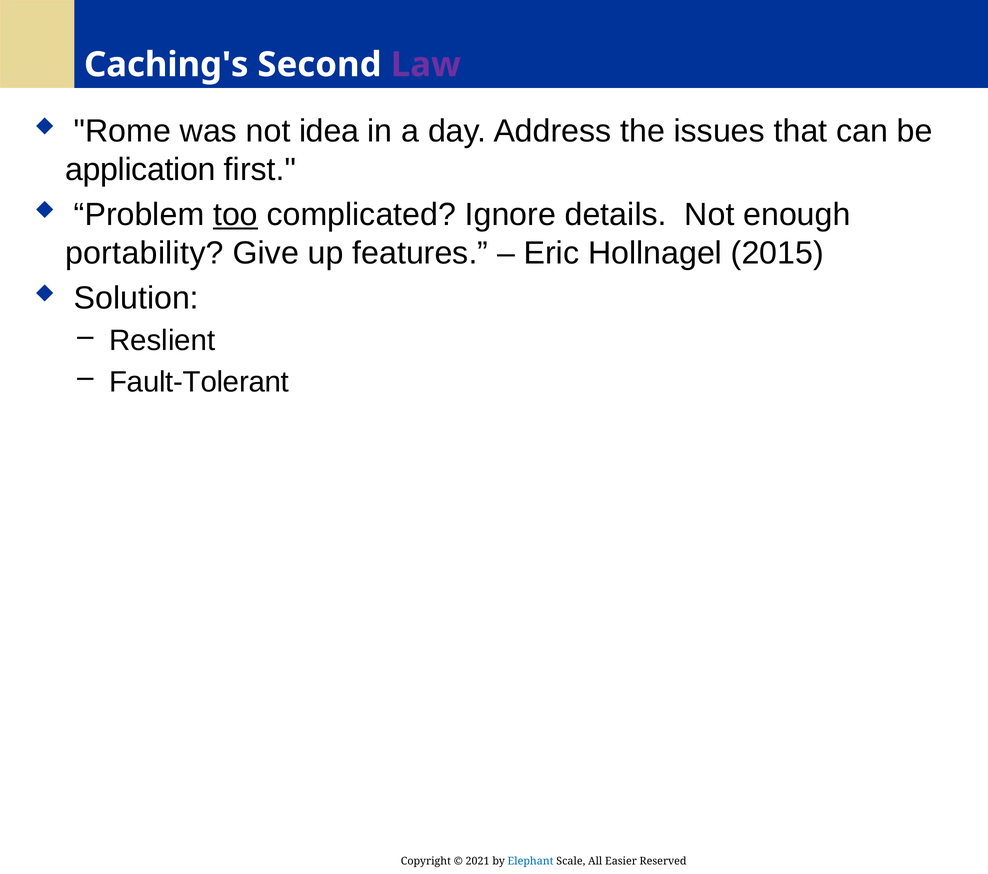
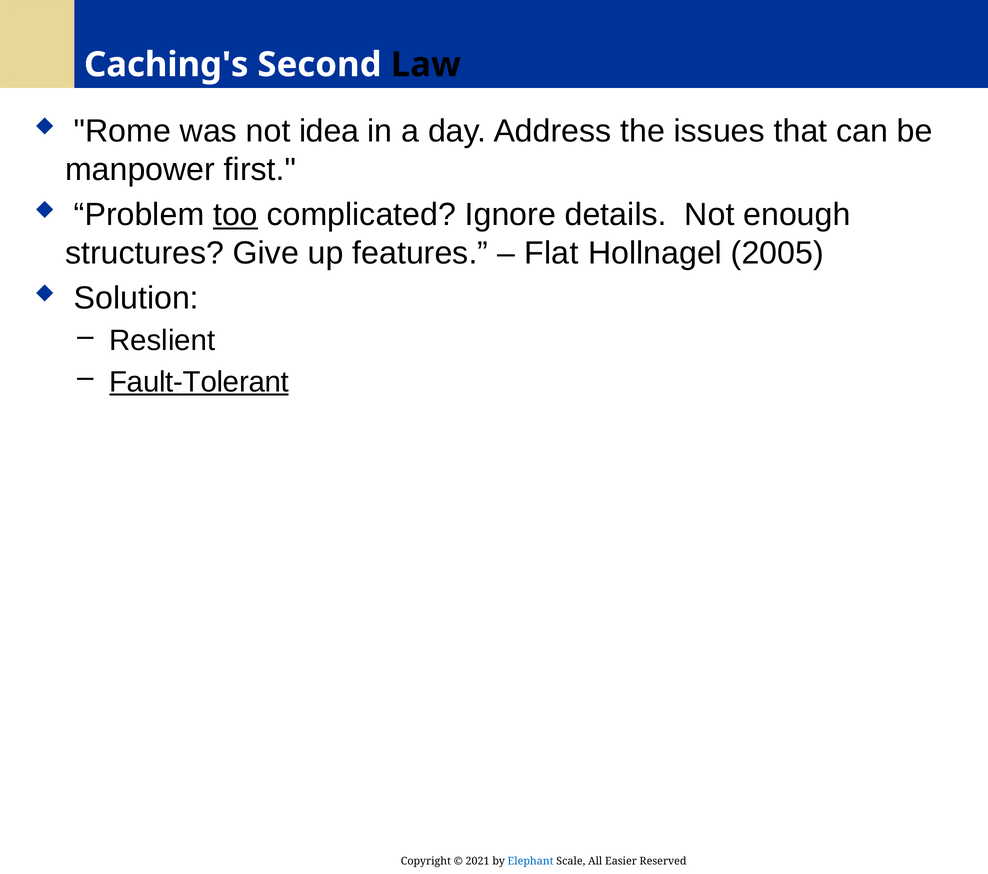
Law colour: purple -> black
application: application -> manpower
portability: portability -> structures
Eric: Eric -> Flat
2015: 2015 -> 2005
Fault-Tolerant underline: none -> present
